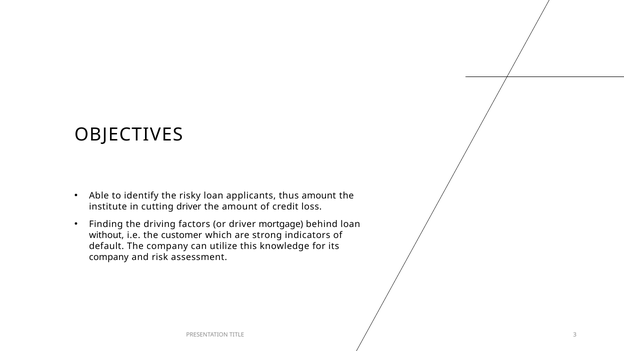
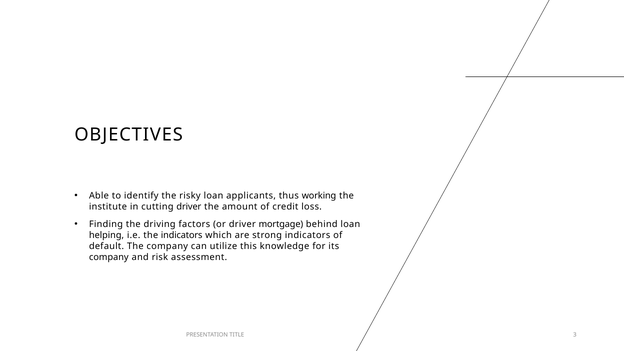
thus amount: amount -> working
without: without -> helping
the customer: customer -> indicators
